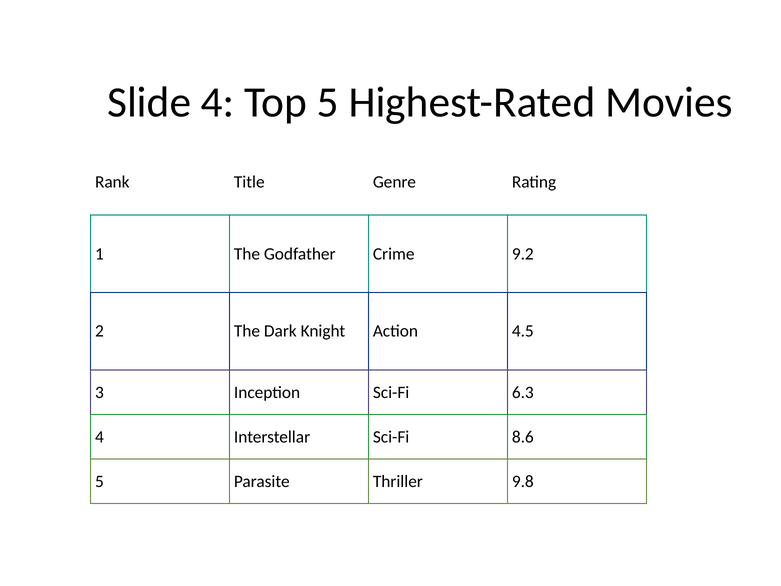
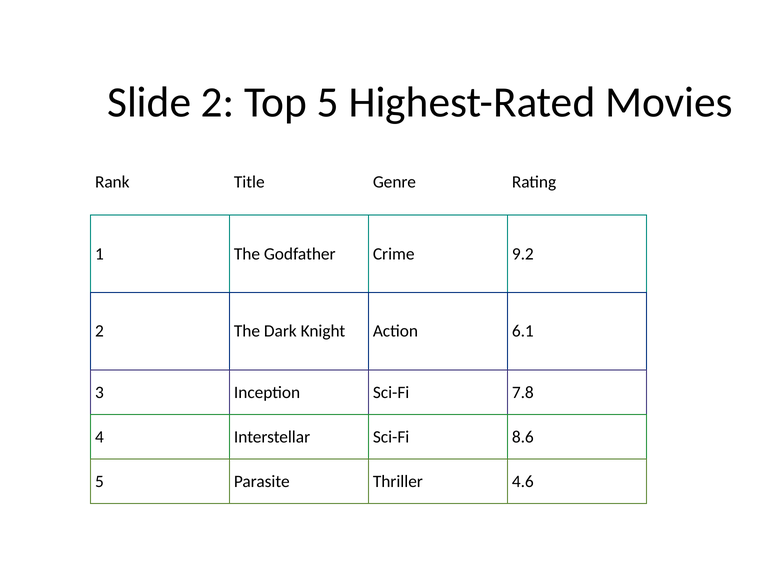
4 at (218, 102): 4 -> 2
4.5: 4.5 -> 6.1
6.3: 6.3 -> 7.8
9.8: 9.8 -> 4.6
